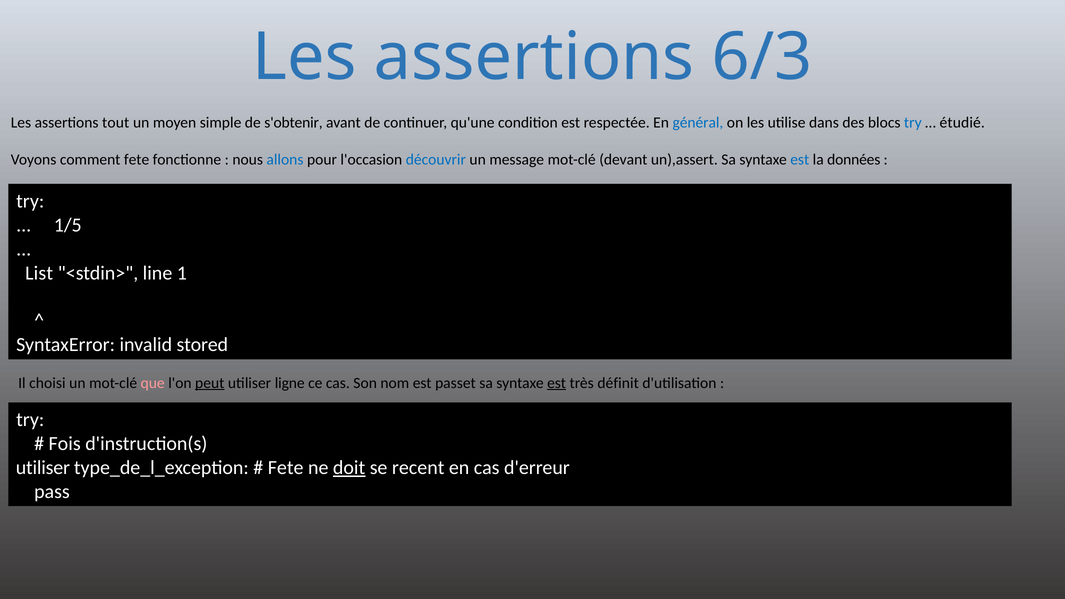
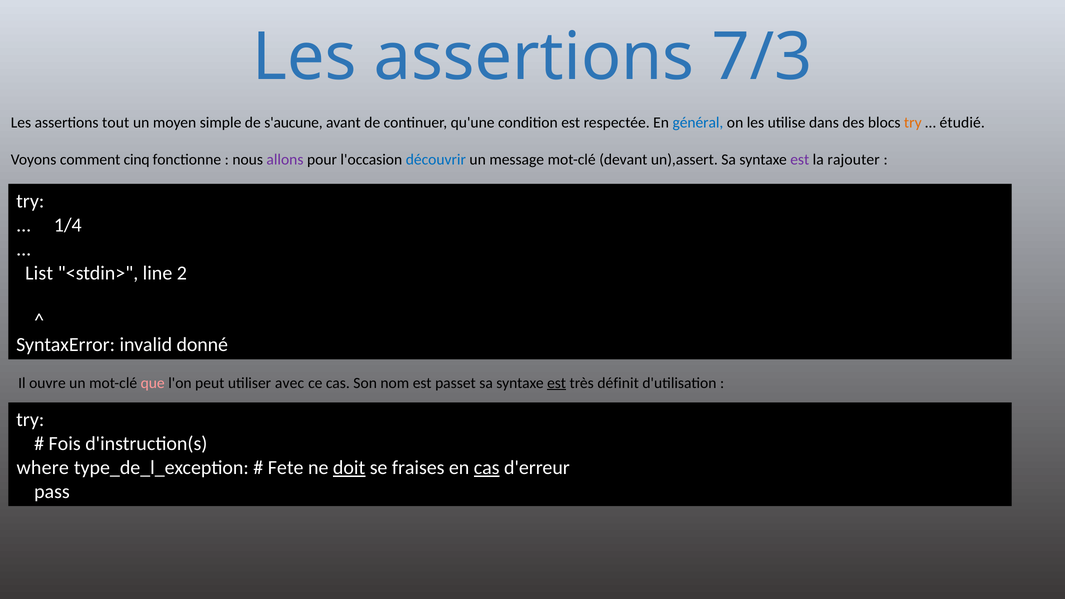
6/3: 6/3 -> 7/3
s'obtenir: s'obtenir -> s'aucune
try at (913, 123) colour: blue -> orange
comment fete: fete -> cinq
allons colour: blue -> purple
est at (800, 160) colour: blue -> purple
données: données -> rajouter
1/5: 1/5 -> 1/4
1: 1 -> 2
stored: stored -> donné
choisi: choisi -> ouvre
peut underline: present -> none
ligne: ligne -> avec
utiliser at (43, 468): utiliser -> where
recent: recent -> fraises
cas at (487, 468) underline: none -> present
